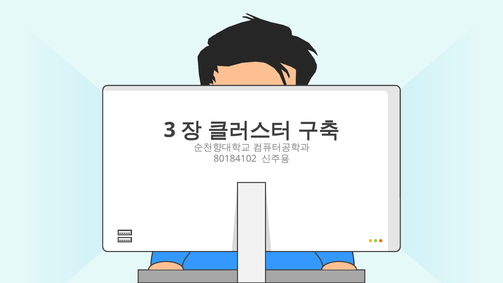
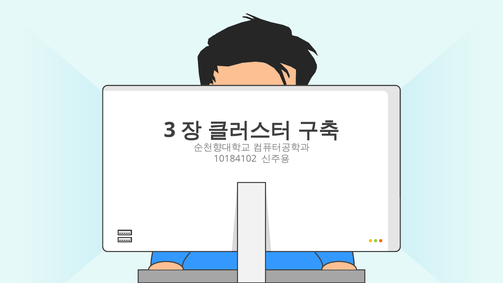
80184102: 80184102 -> 10184102
